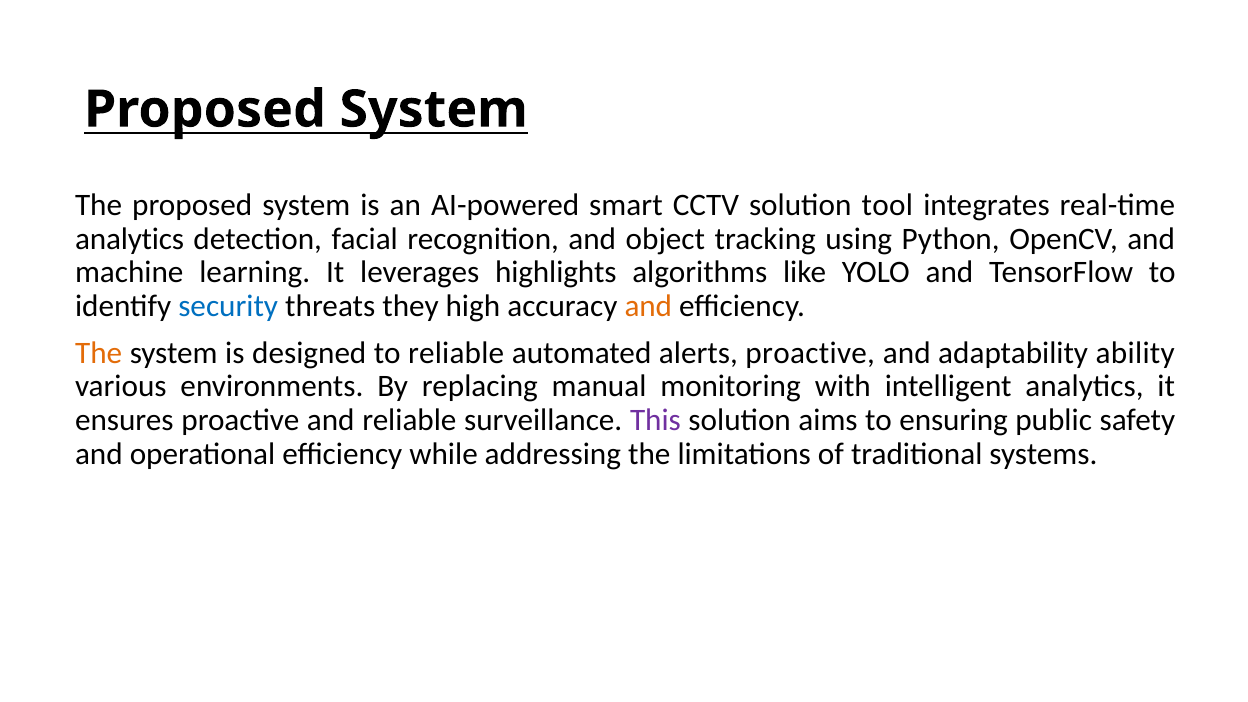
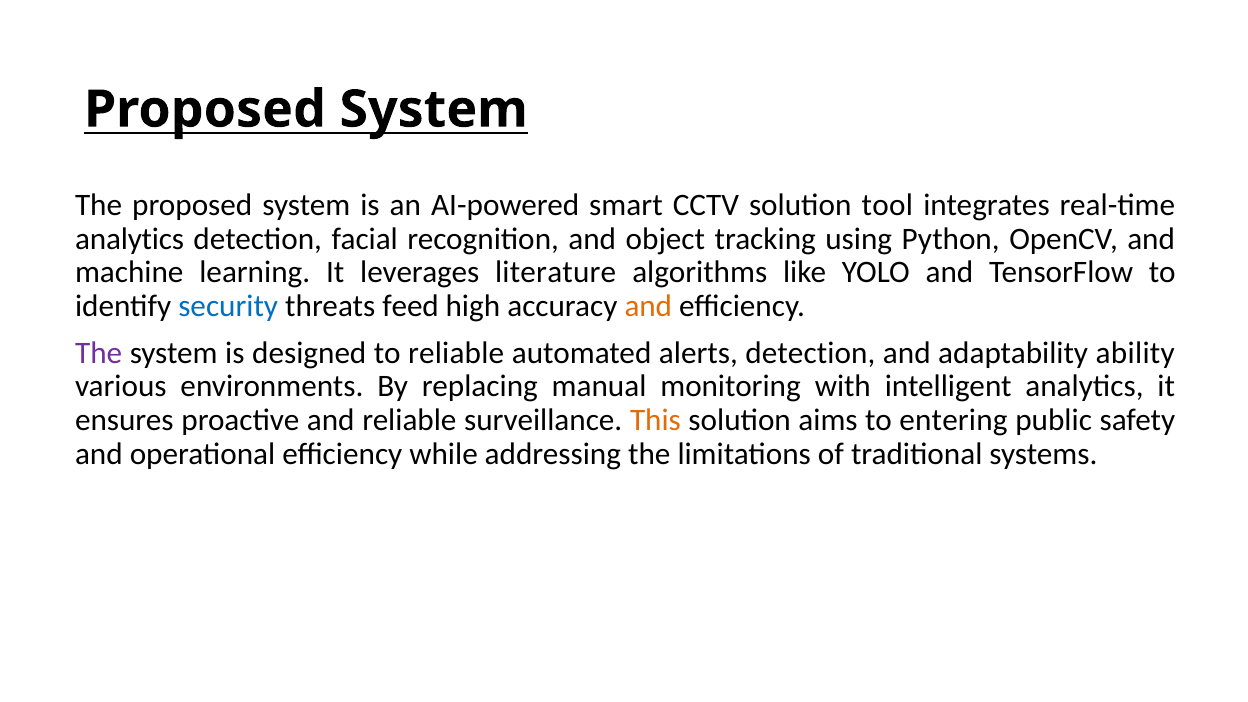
highlights: highlights -> literature
they: they -> feed
The at (99, 353) colour: orange -> purple
alerts proactive: proactive -> detection
This colour: purple -> orange
ensuring: ensuring -> entering
